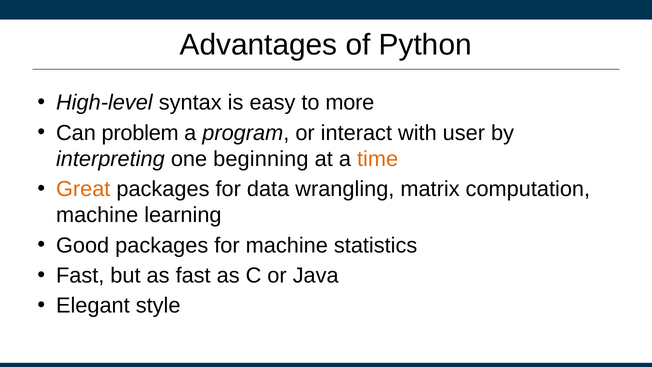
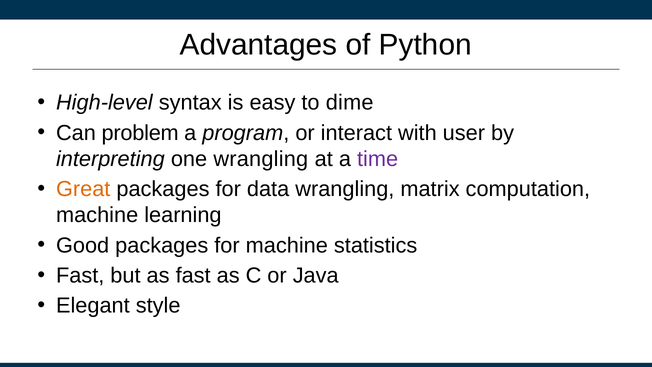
more: more -> dime
one beginning: beginning -> wrangling
time colour: orange -> purple
